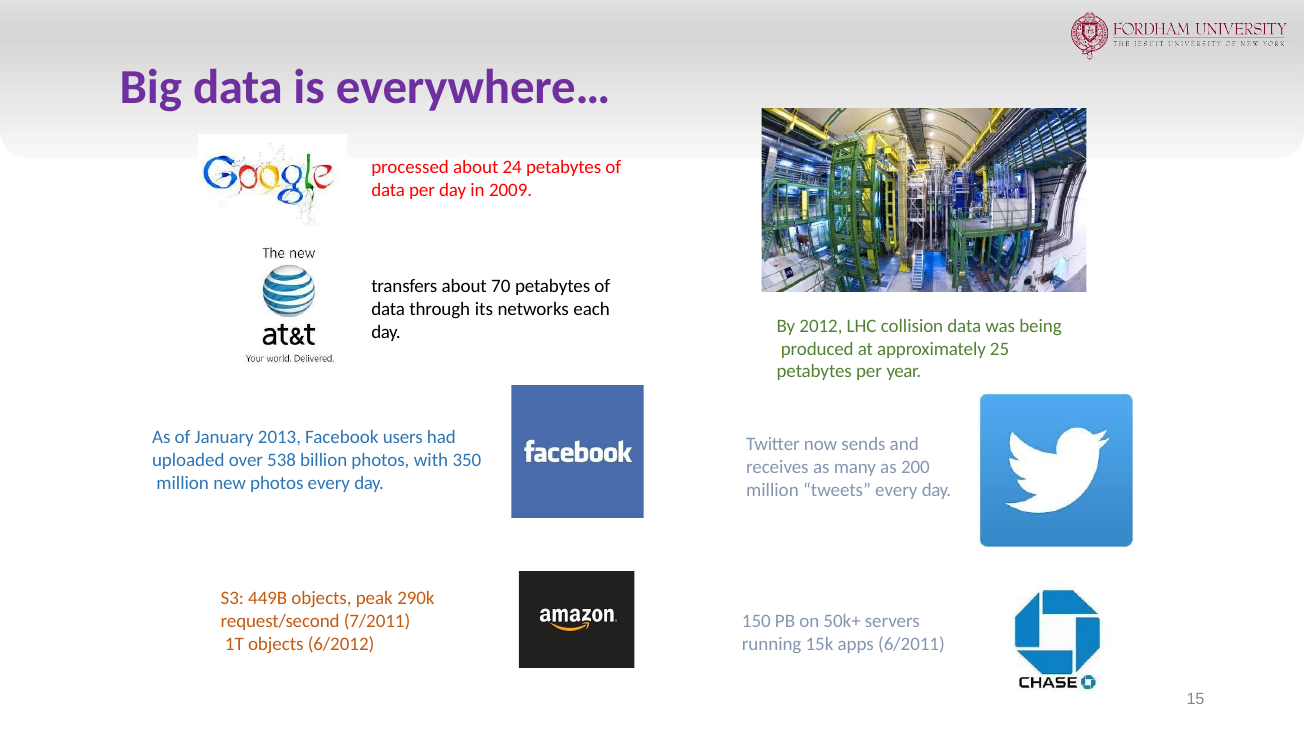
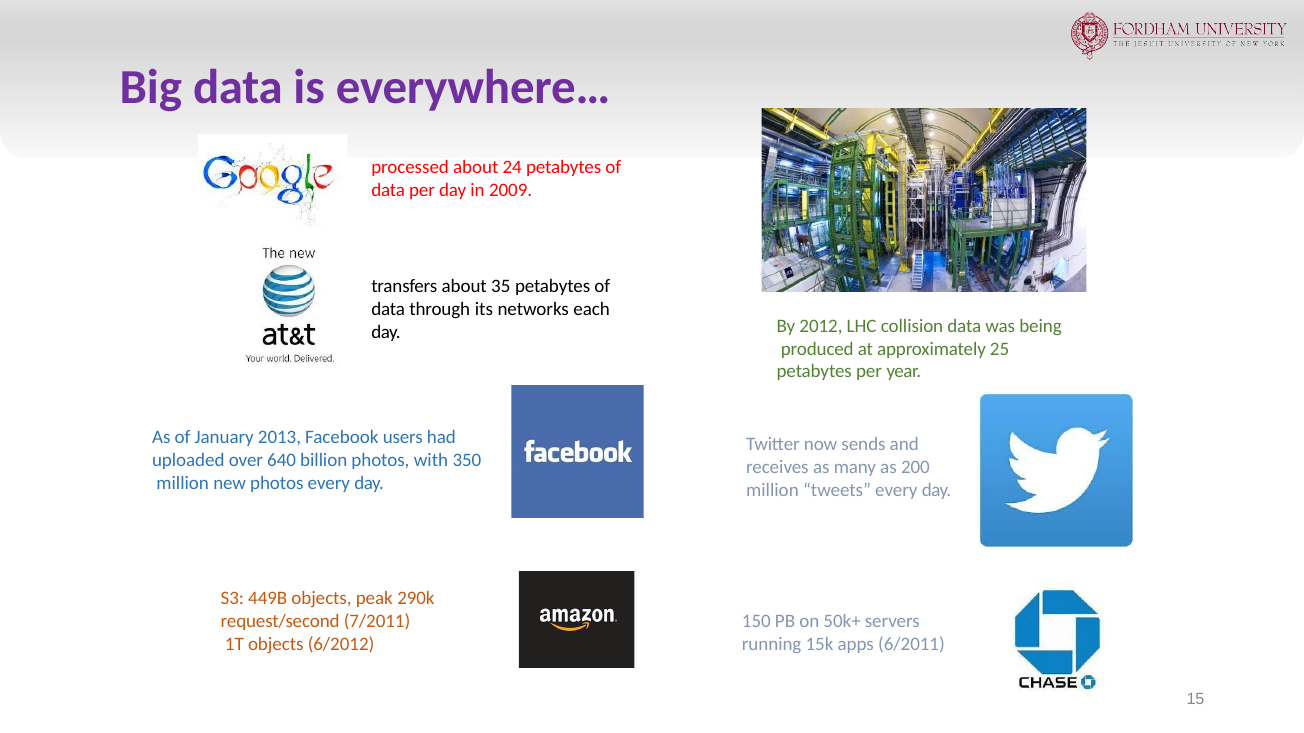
70: 70 -> 35
538: 538 -> 640
